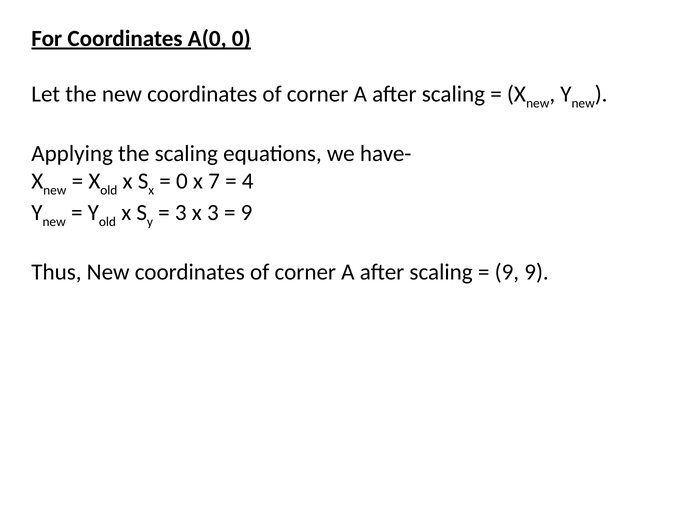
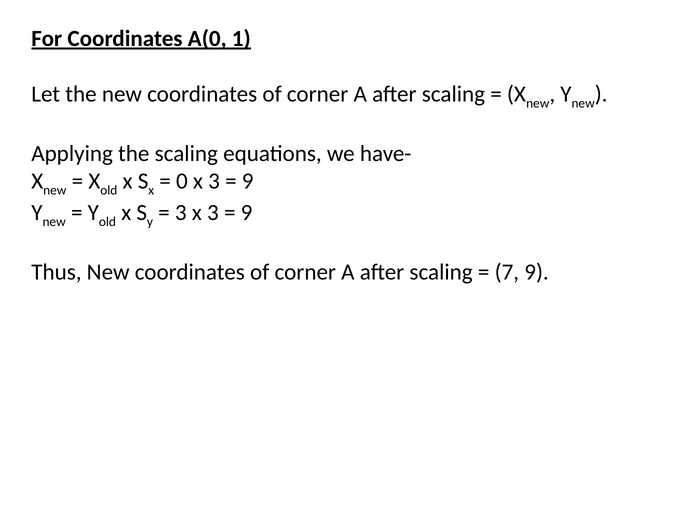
A(0 0: 0 -> 1
0 x 7: 7 -> 3
4 at (248, 181): 4 -> 9
9 at (507, 272): 9 -> 7
